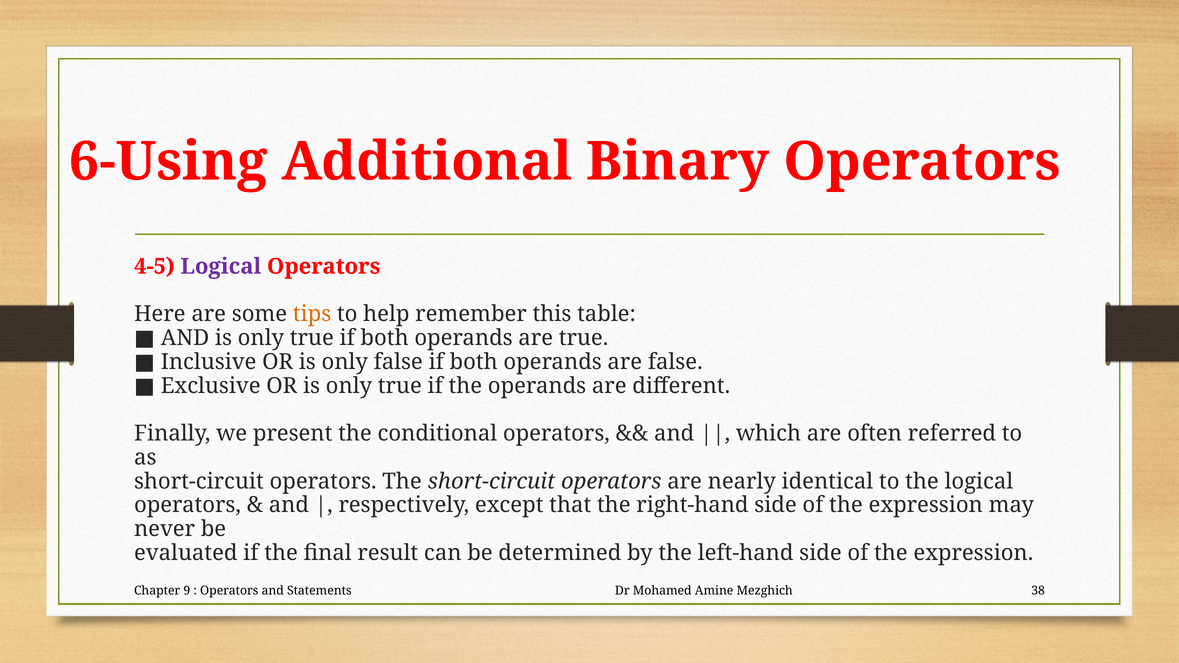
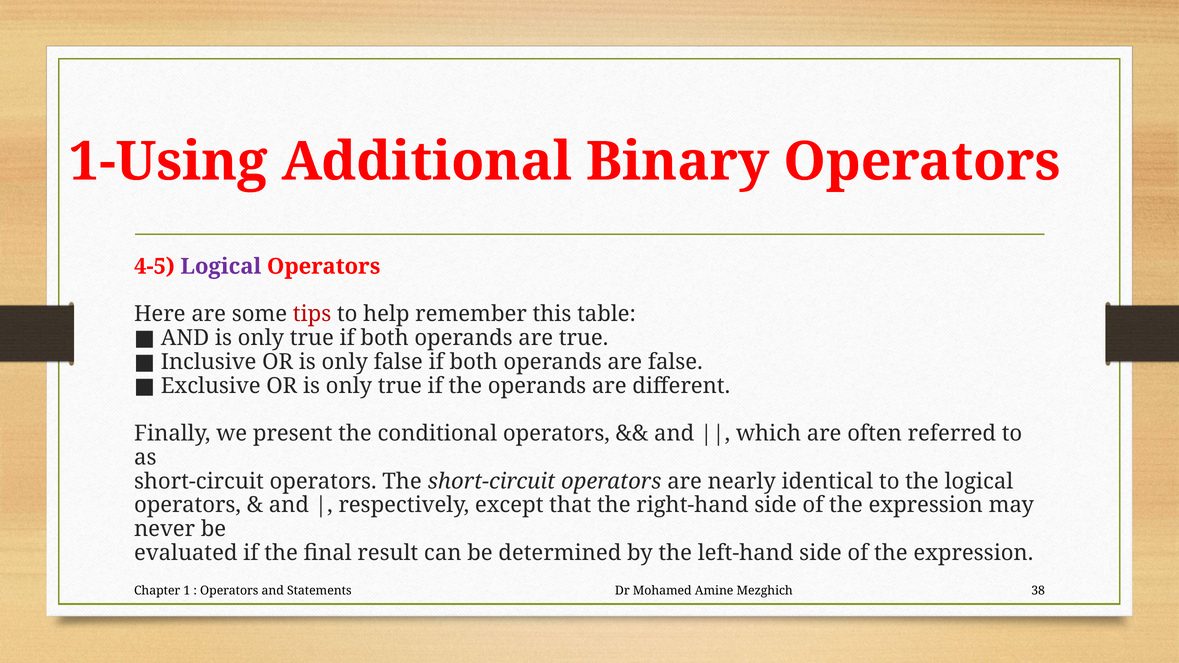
6-Using: 6-Using -> 1-Using
tips colour: orange -> red
9: 9 -> 1
